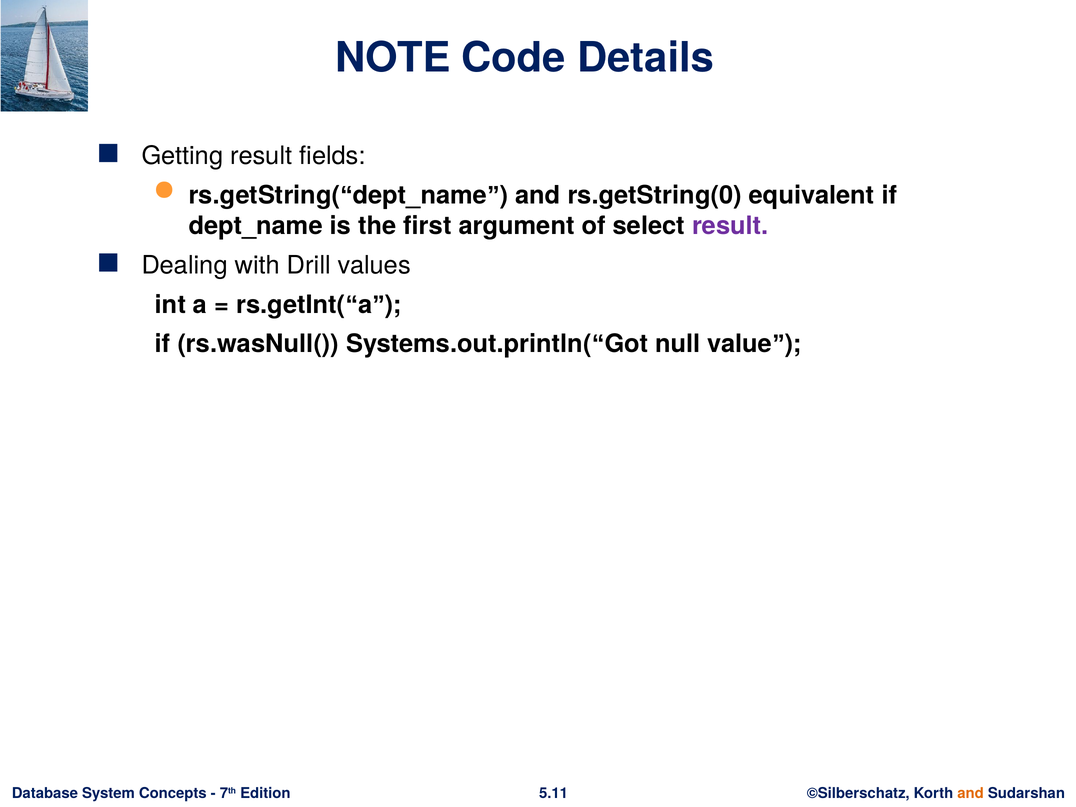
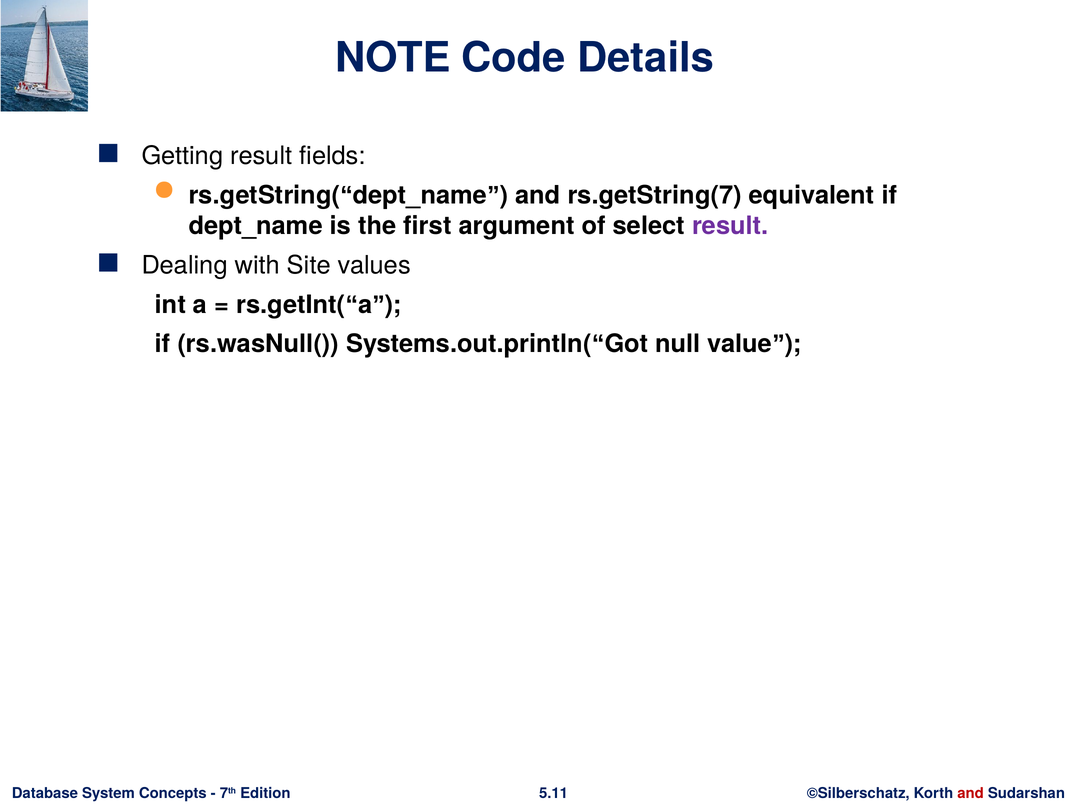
rs.getString(0: rs.getString(0 -> rs.getString(7
Drill: Drill -> Site
and at (971, 794) colour: orange -> red
